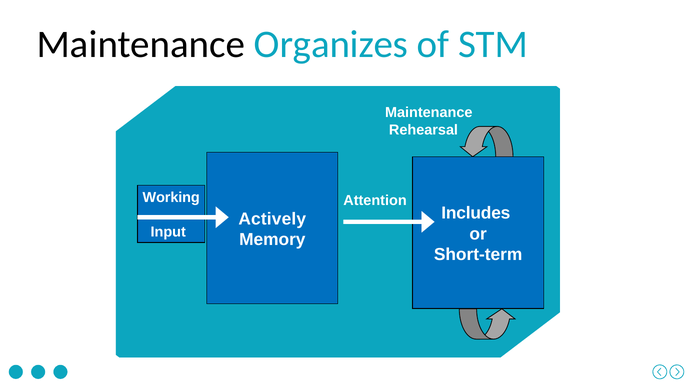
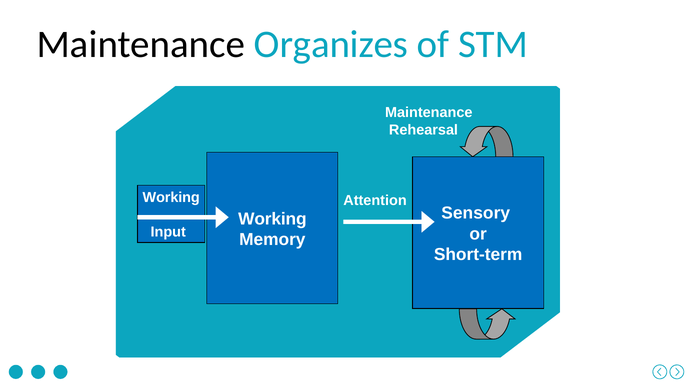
Includes: Includes -> Sensory
Actively at (272, 219): Actively -> Working
